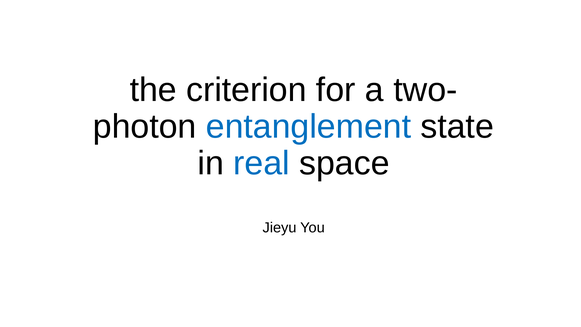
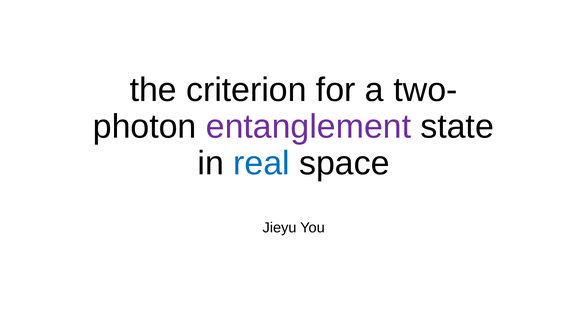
entanglement colour: blue -> purple
